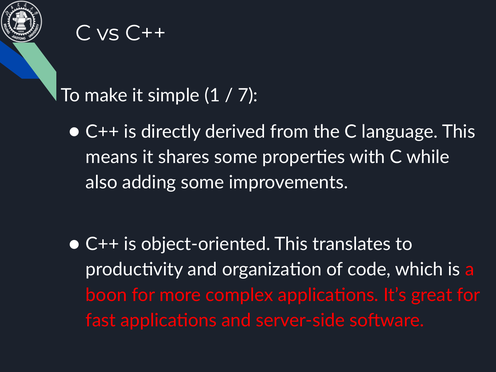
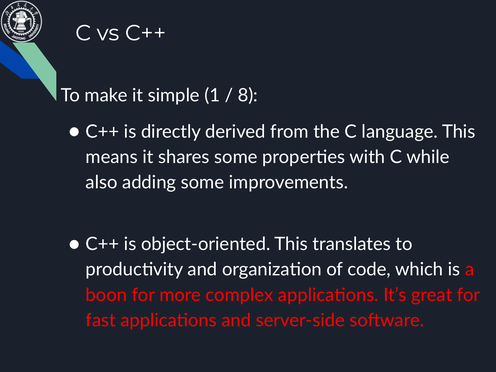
7: 7 -> 8
